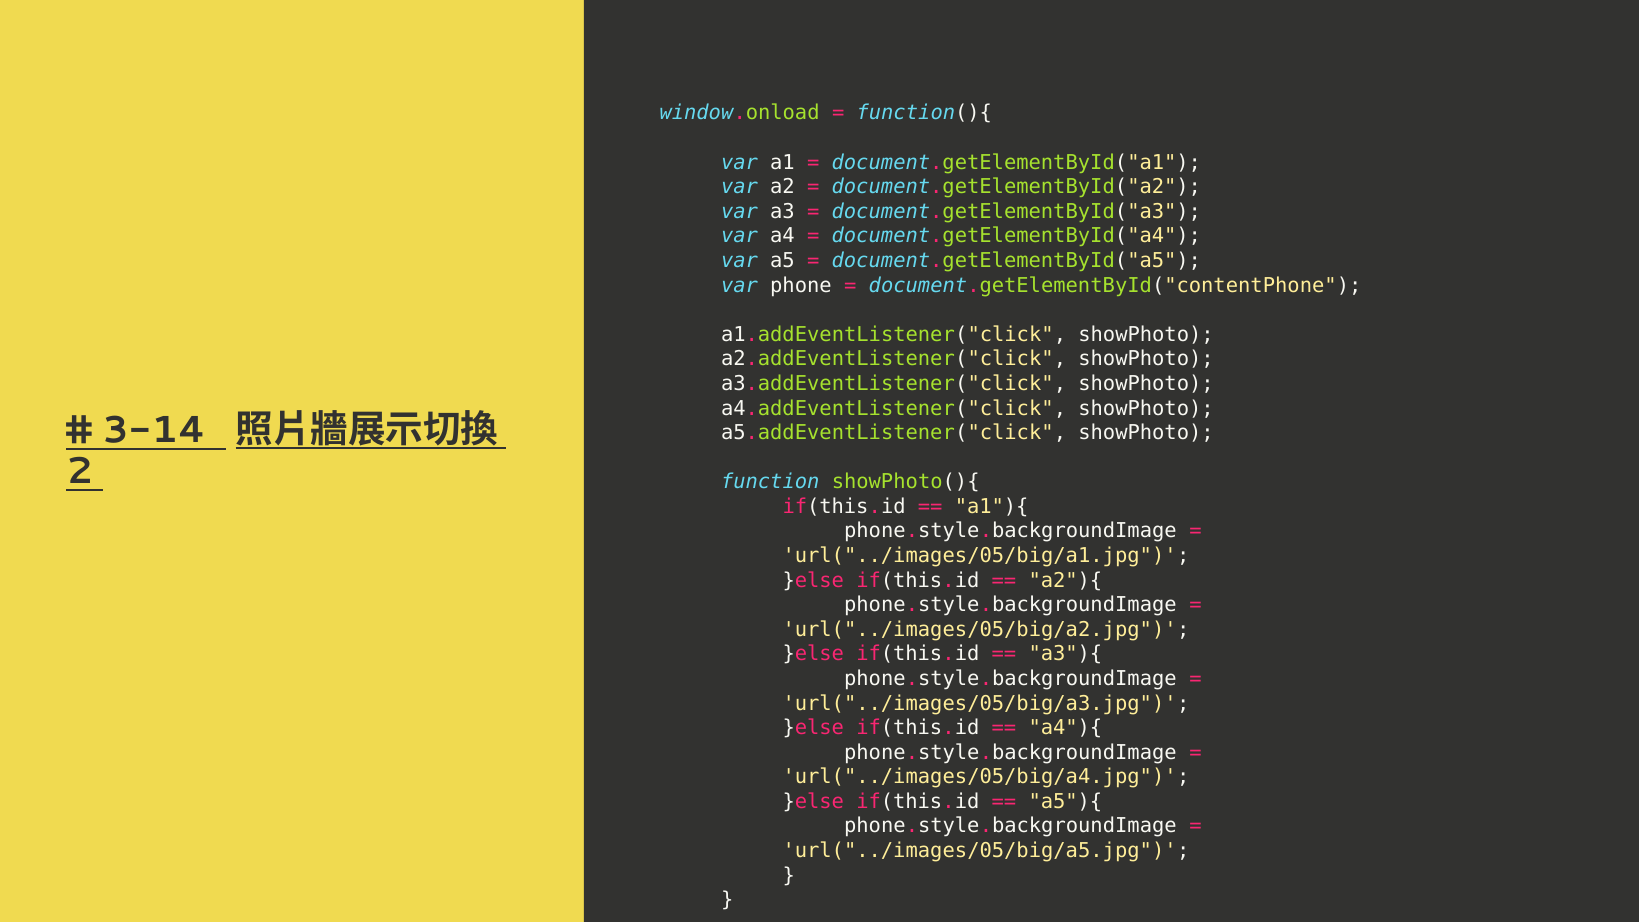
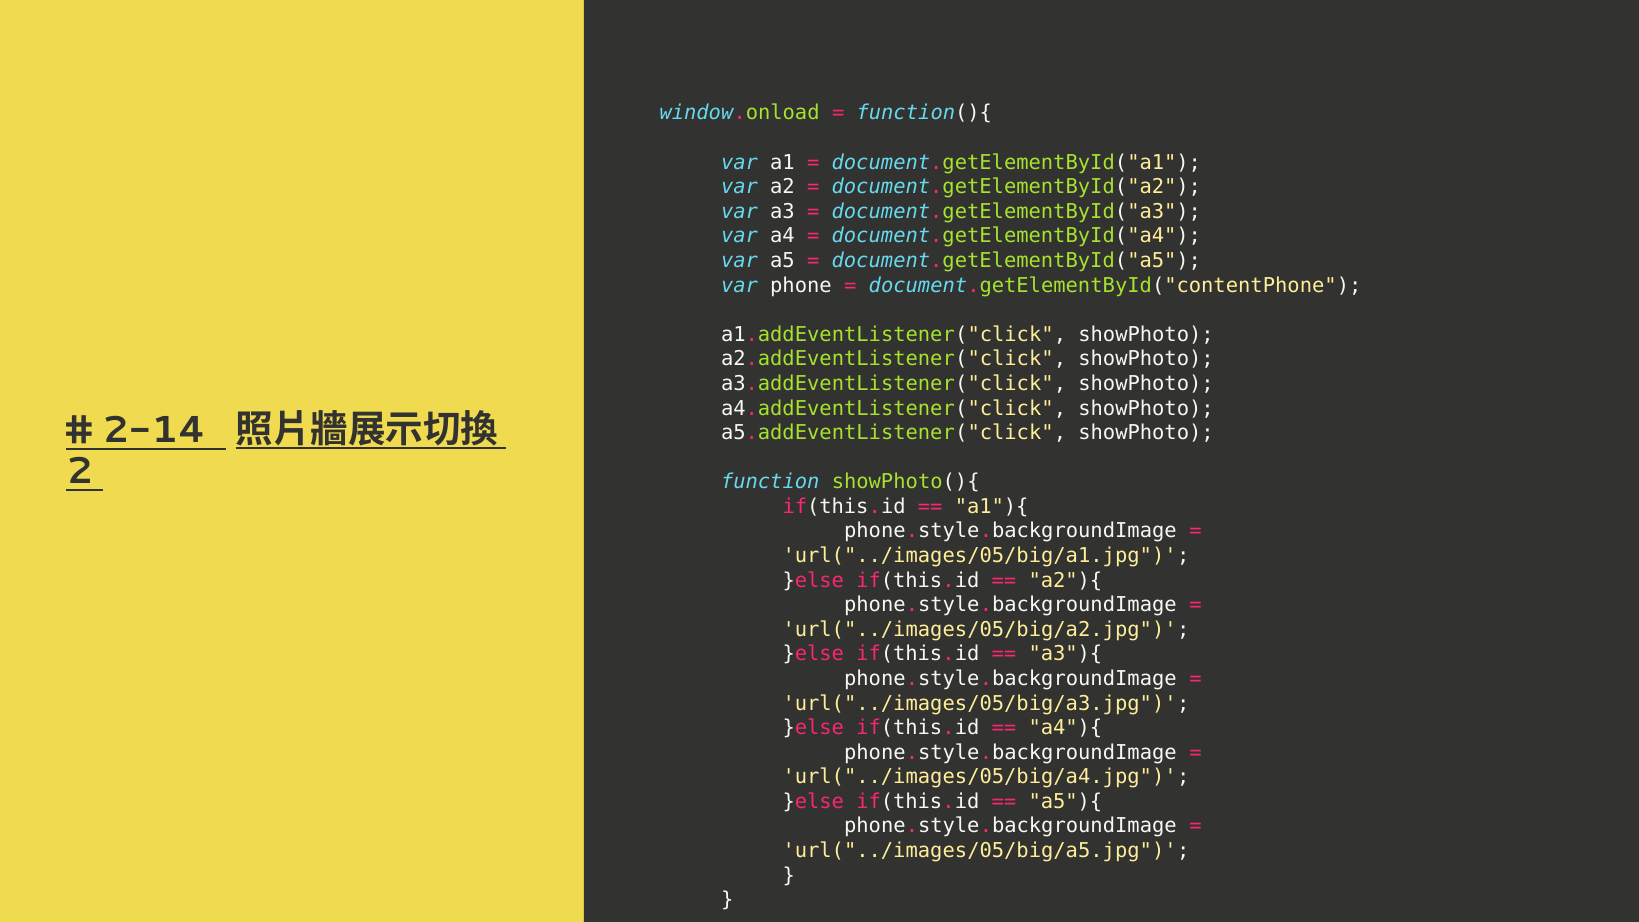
3-14: 3-14 -> 2-14
